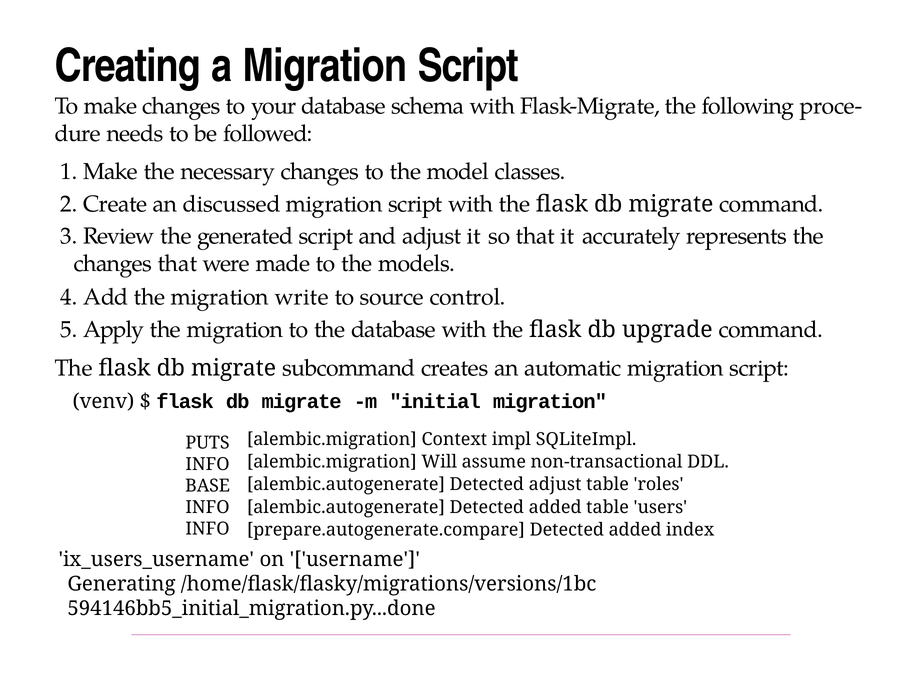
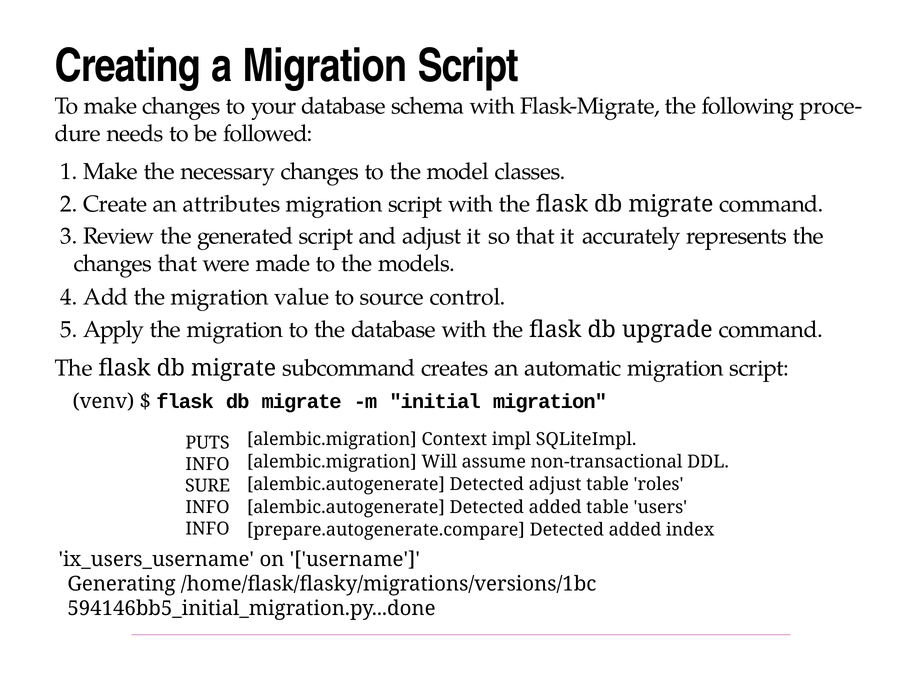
discussed: discussed -> attributes
write: write -> value
BASE: BASE -> SURE
